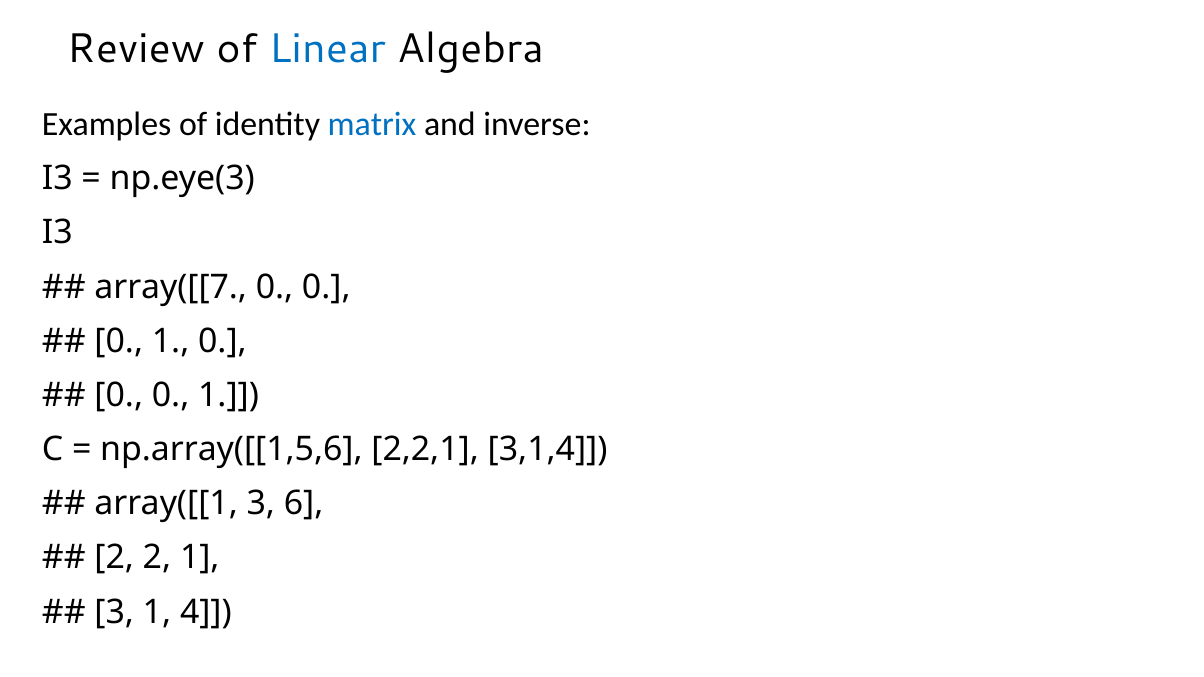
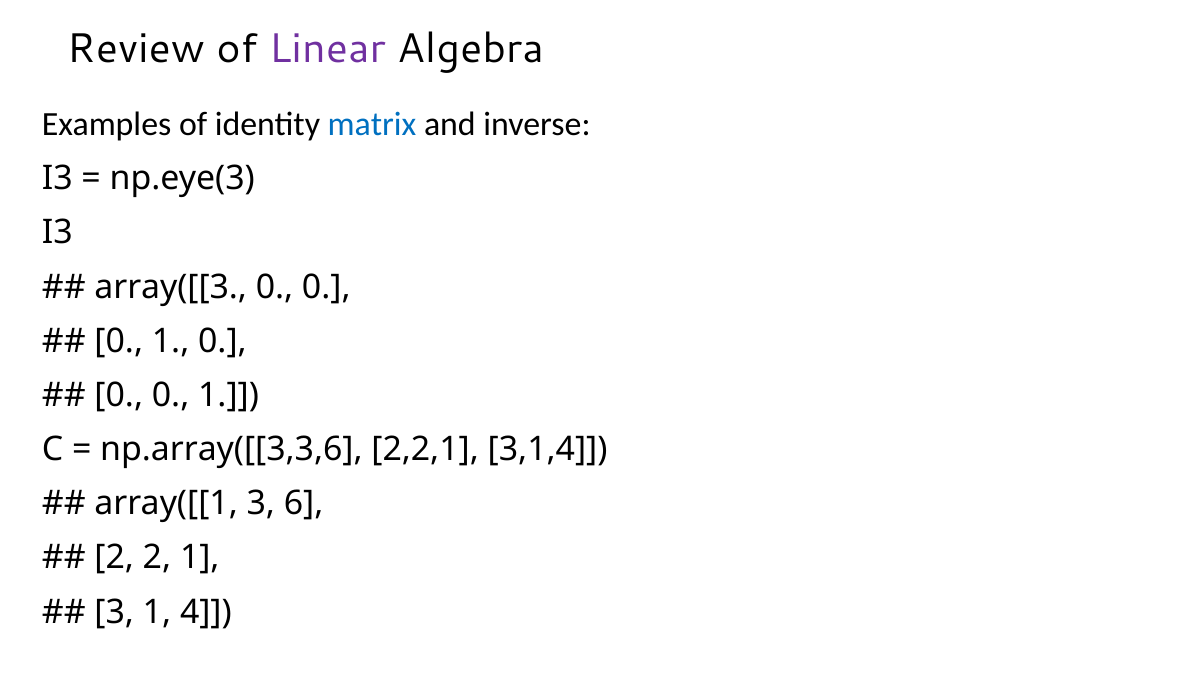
Linear colour: blue -> purple
array([[7: array([[7 -> array([[3
np.array([[1,5,6: np.array([[1,5,6 -> np.array([[3,3,6
